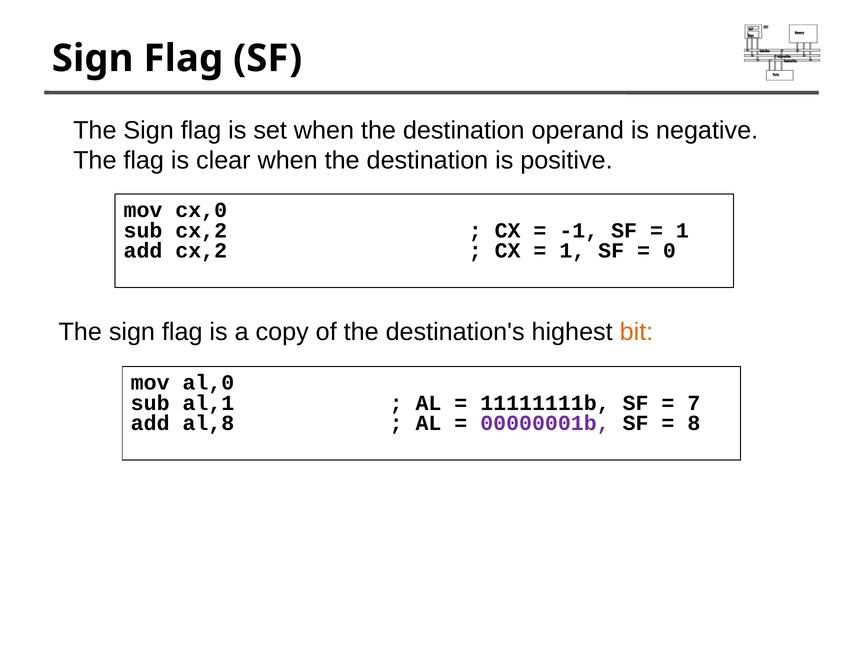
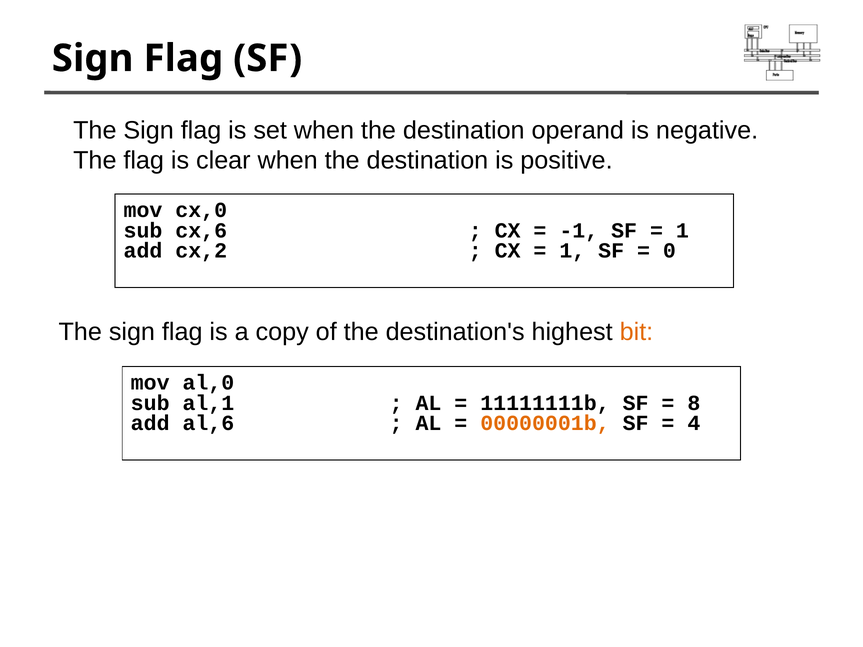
sub cx,2: cx,2 -> cx,6
7: 7 -> 8
al,8: al,8 -> al,6
00000001b colour: purple -> orange
8: 8 -> 4
